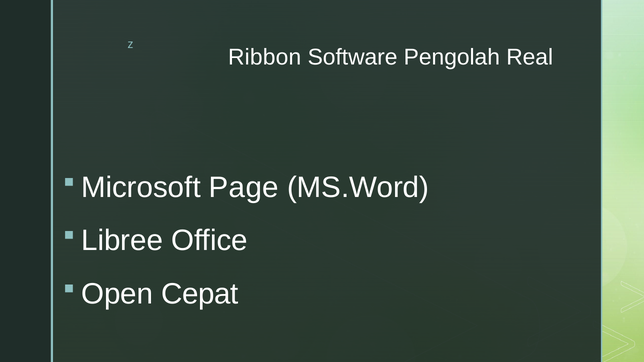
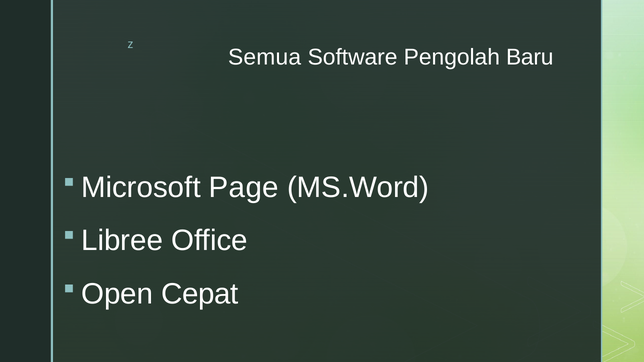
Ribbon: Ribbon -> Semua
Real: Real -> Baru
